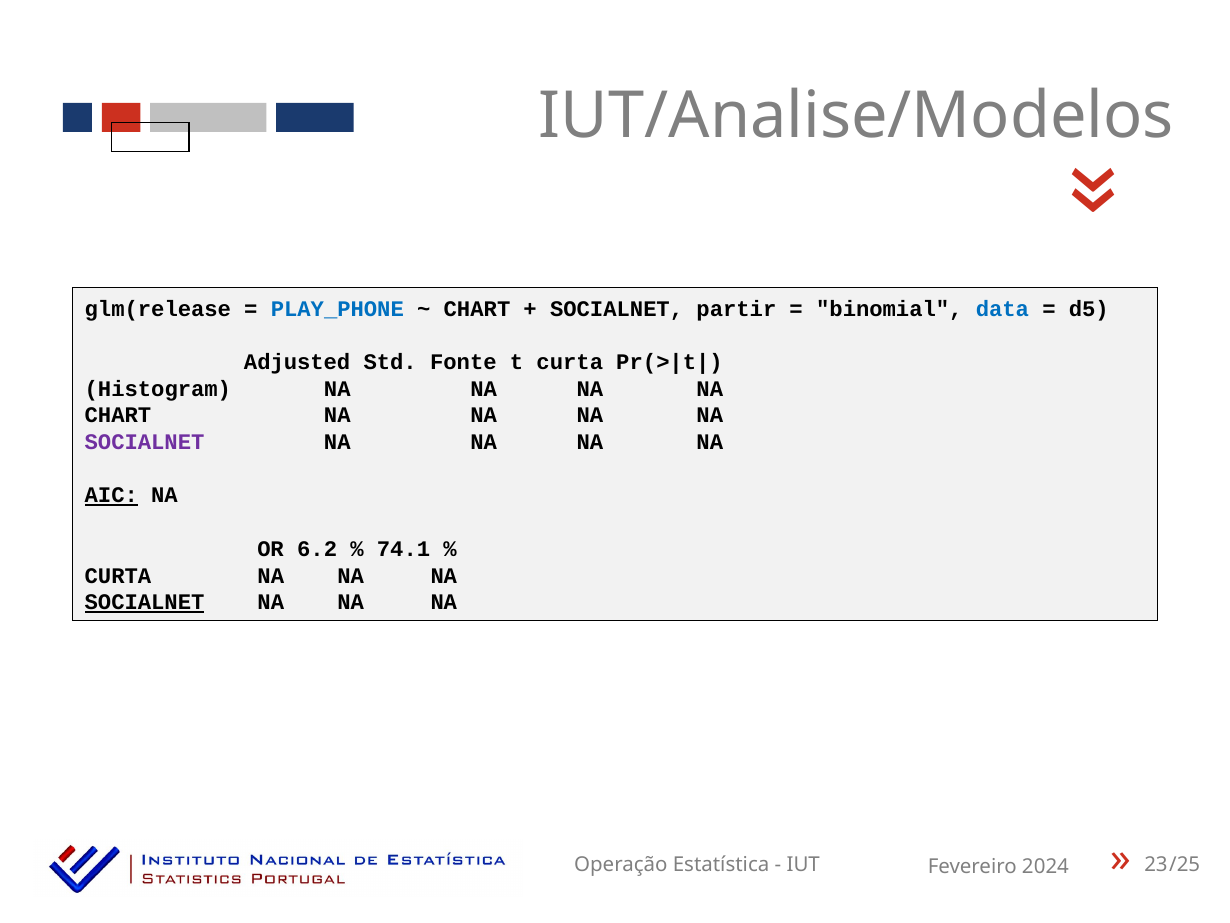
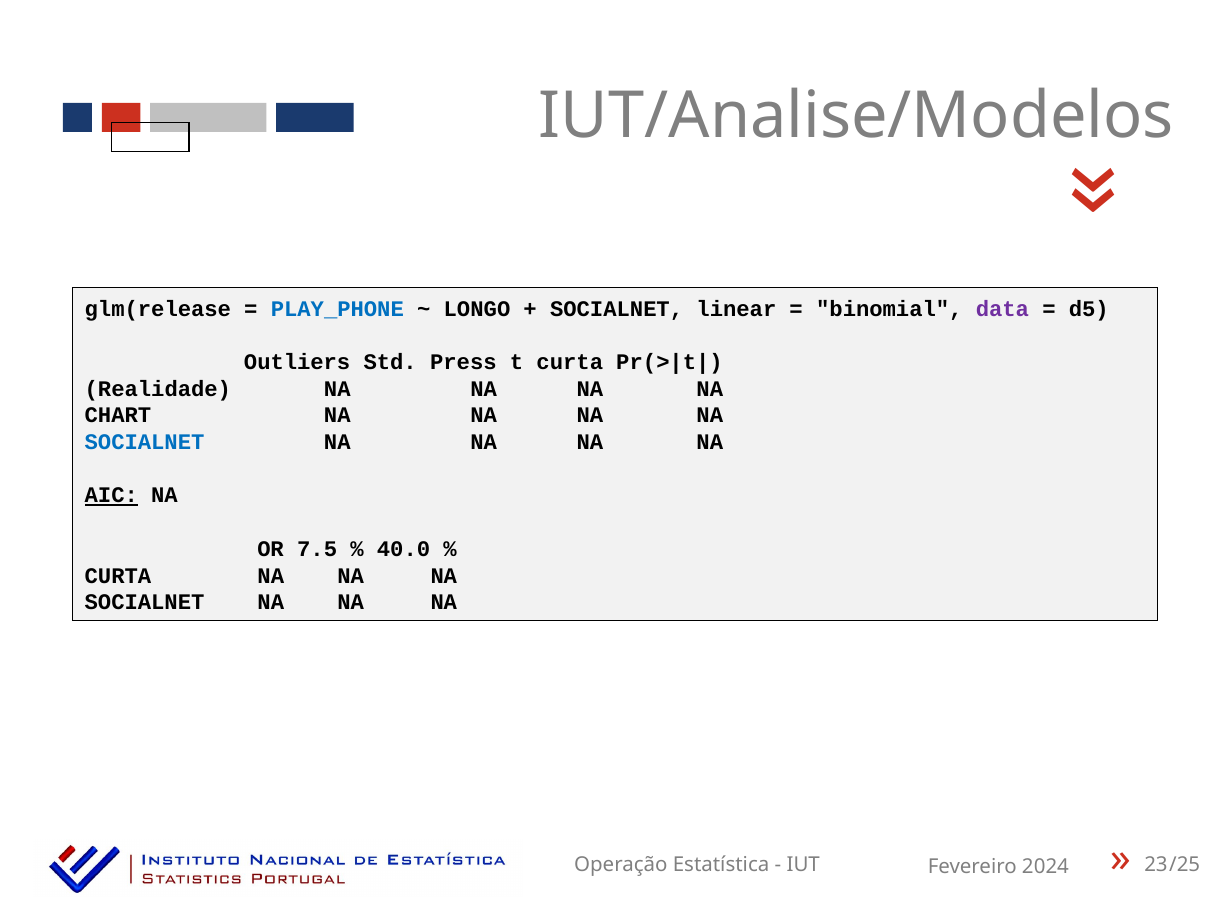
CHART at (477, 309): CHART -> LONGO
partir: partir -> linear
data colour: blue -> purple
Adjusted: Adjusted -> Outliers
Fonte: Fonte -> Press
Histogram: Histogram -> Realidade
SOCIALNET at (145, 442) colour: purple -> blue
6.2: 6.2 -> 7.5
74.1: 74.1 -> 40.0
SOCIALNET at (145, 602) underline: present -> none
